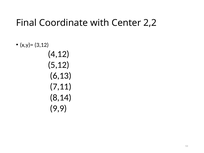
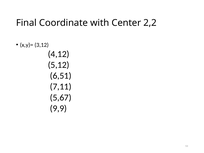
6,13: 6,13 -> 6,51
8,14: 8,14 -> 5,67
